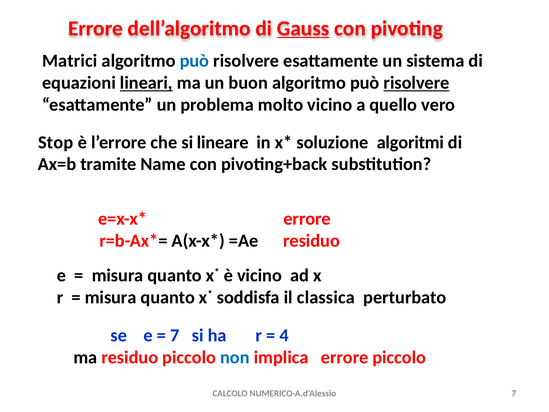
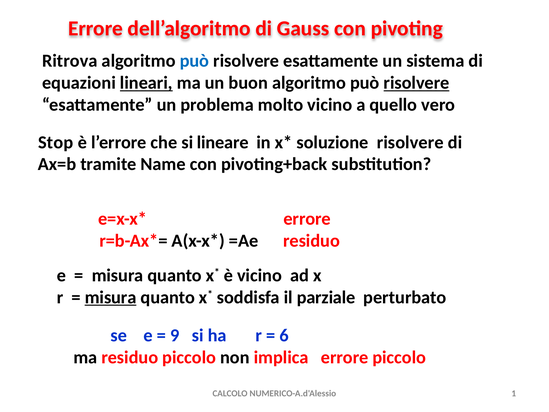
Gauss underline: present -> none
Matrici: Matrici -> Ritrova
soluzione algoritmi: algoritmi -> risolvere
misura at (111, 297) underline: none -> present
classica: classica -> parziale
7 at (175, 335): 7 -> 9
4: 4 -> 6
non colour: blue -> black
NUMERICO-A.d'Alessio 7: 7 -> 1
